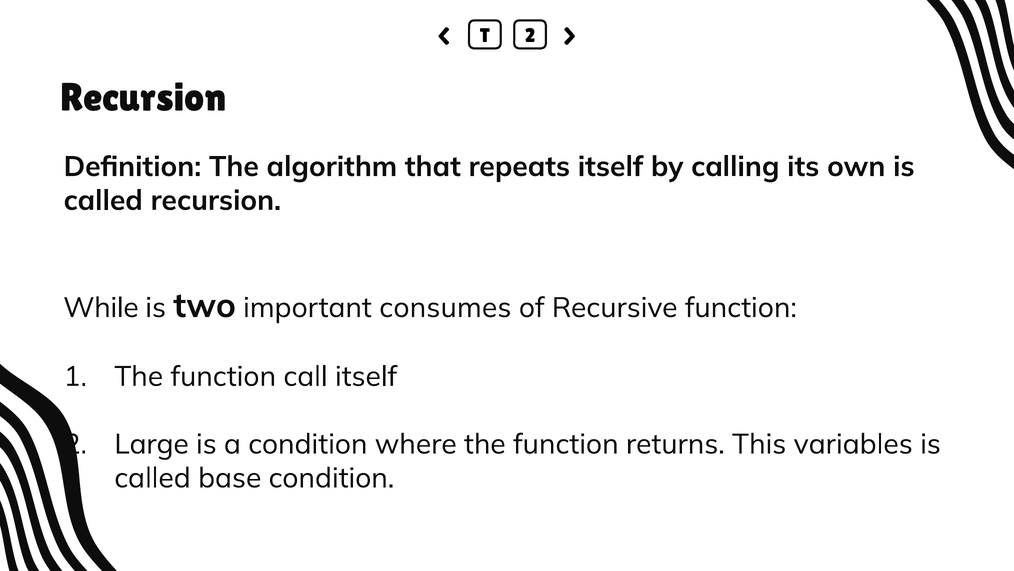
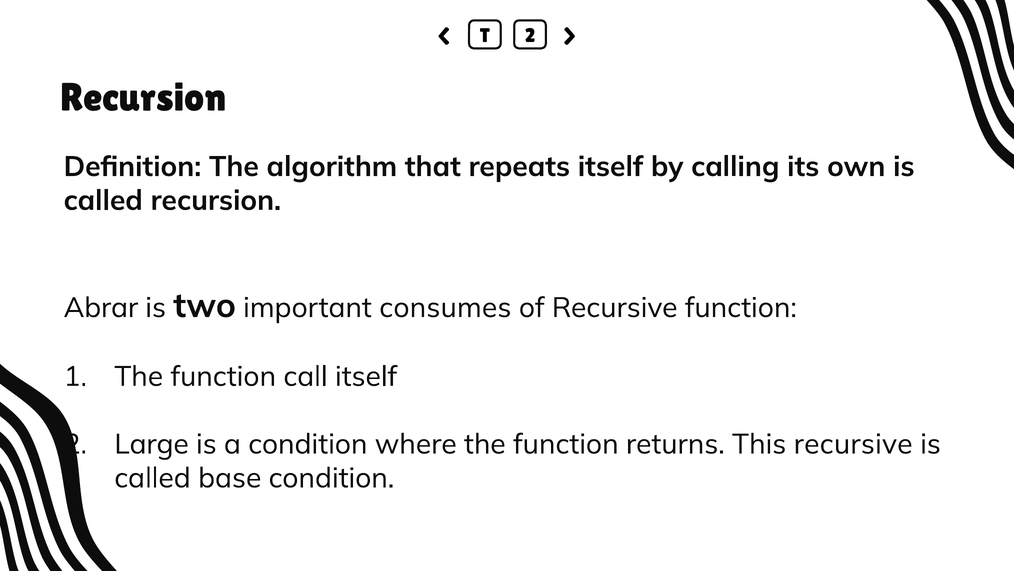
While: While -> Abrar
This variables: variables -> recursive
